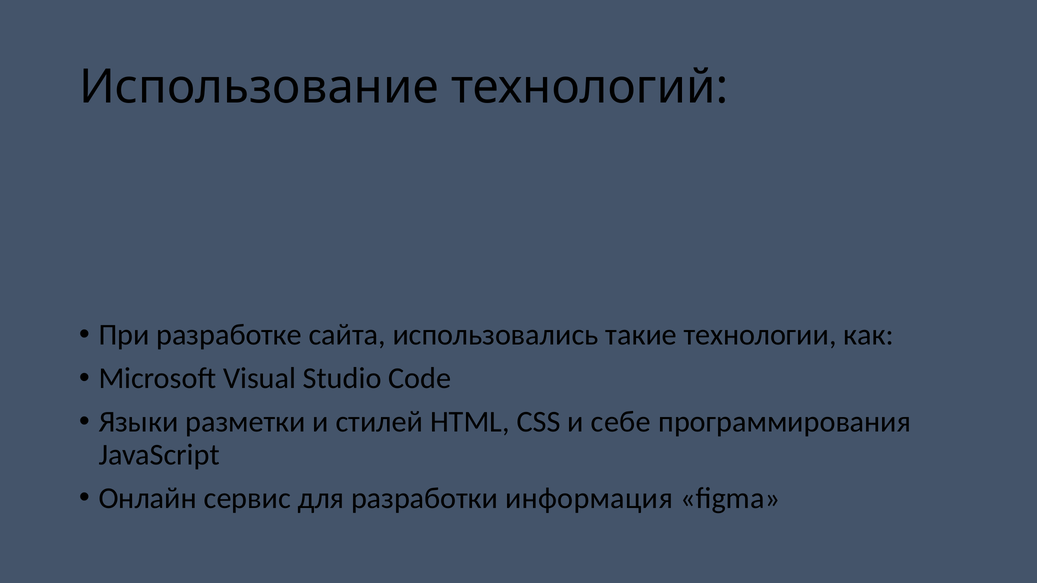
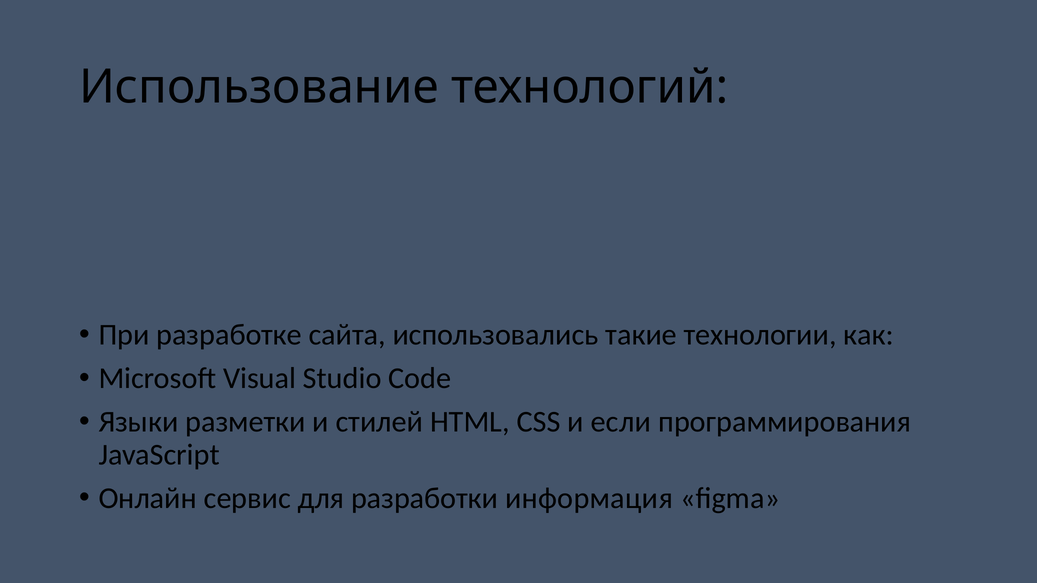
себе: себе -> если
